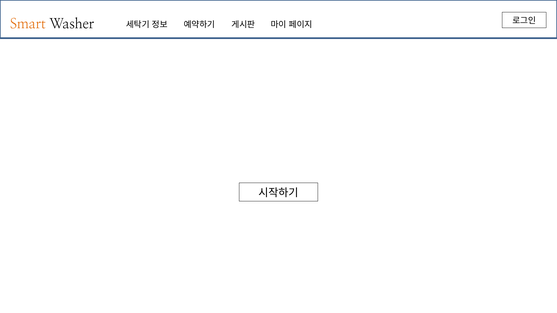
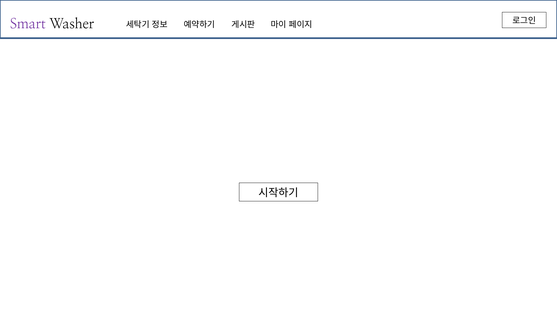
Smart colour: orange -> purple
